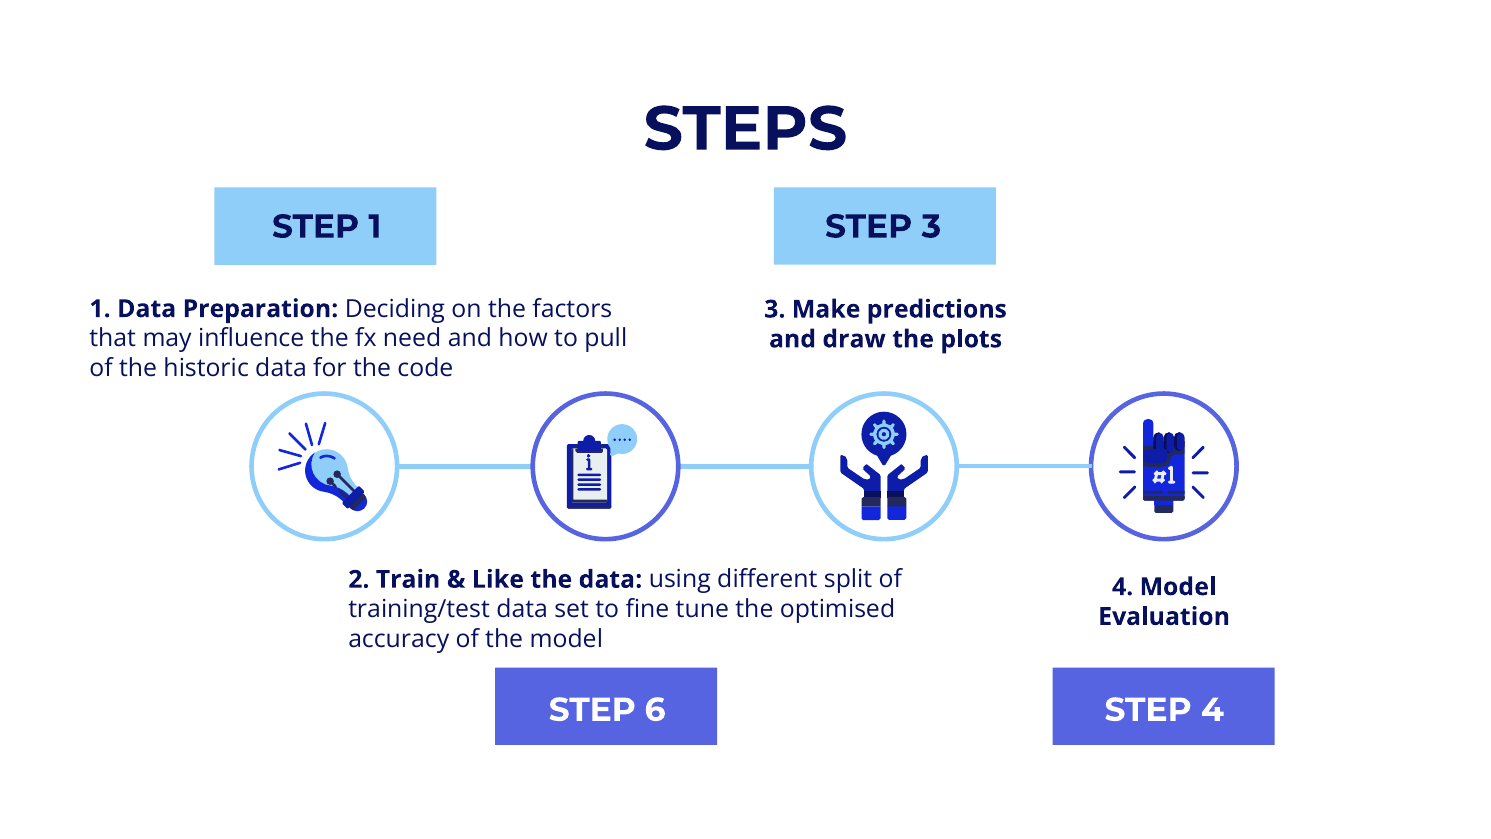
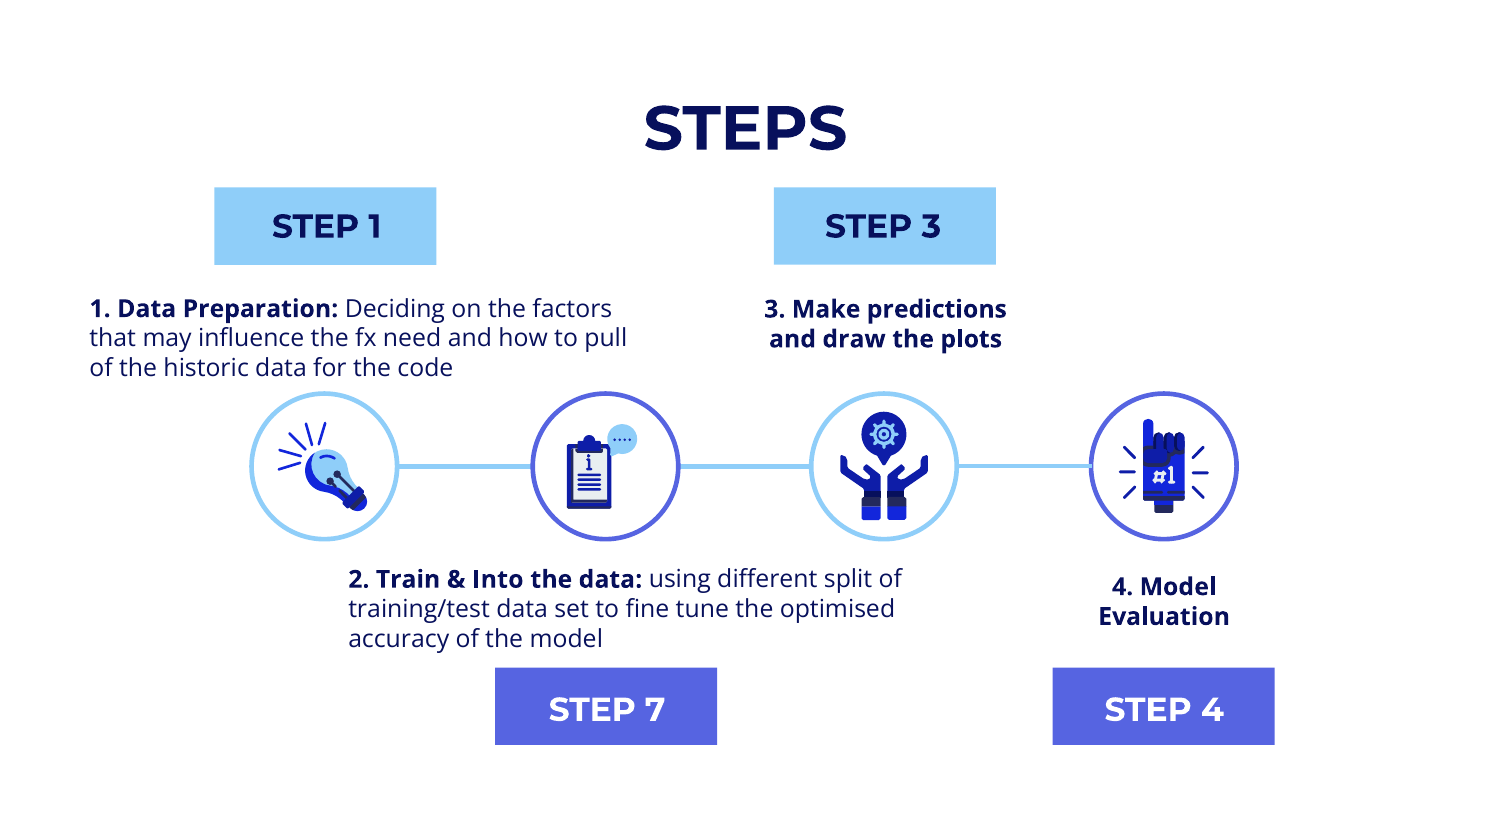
Like: Like -> Into
6: 6 -> 7
